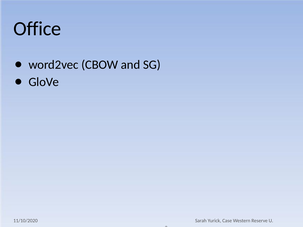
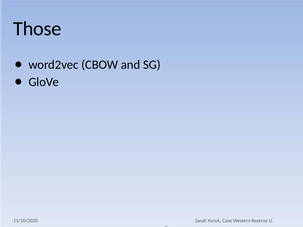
Office: Office -> Those
